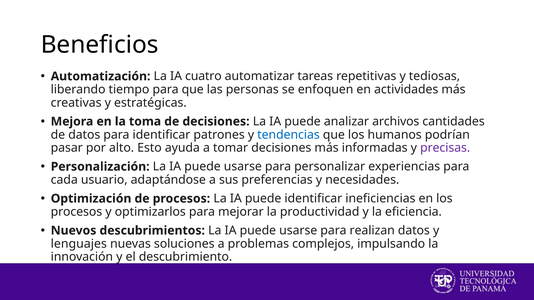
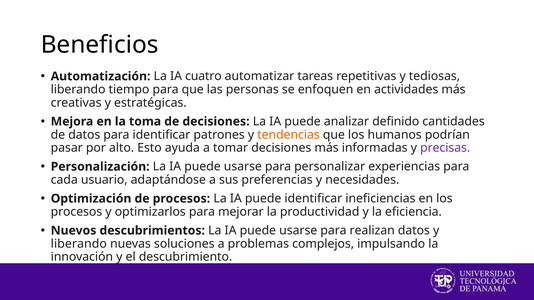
archivos: archivos -> definido
tendencias colour: blue -> orange
lenguajes at (79, 244): lenguajes -> liberando
